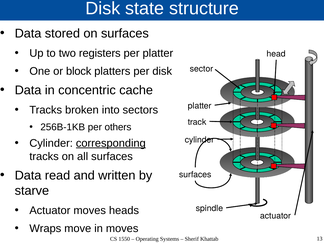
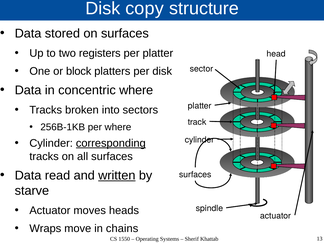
state: state -> copy
concentric cache: cache -> where
per others: others -> where
written underline: none -> present
in moves: moves -> chains
